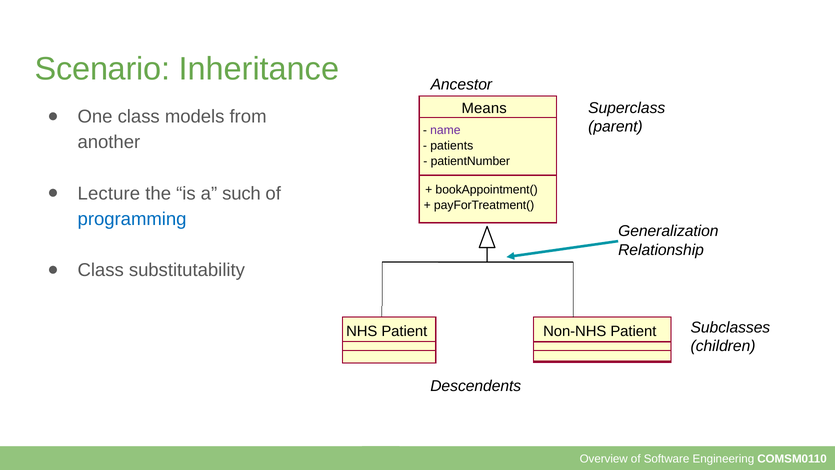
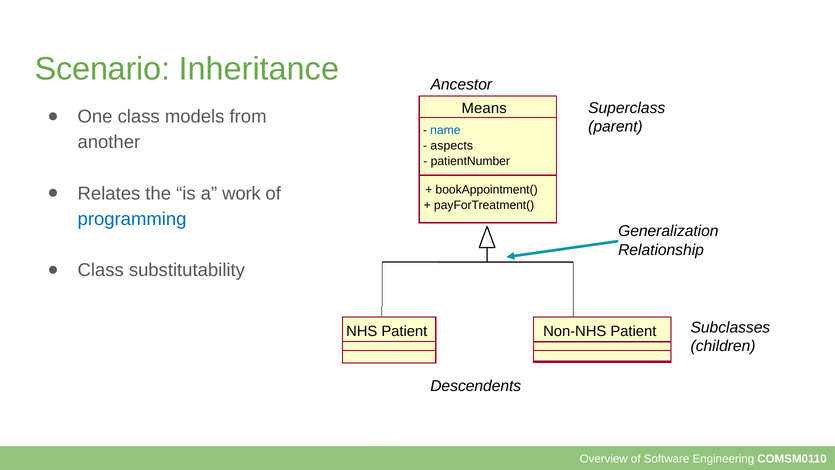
name colour: purple -> blue
patients: patients -> aspects
Lecture: Lecture -> Relates
such: such -> work
